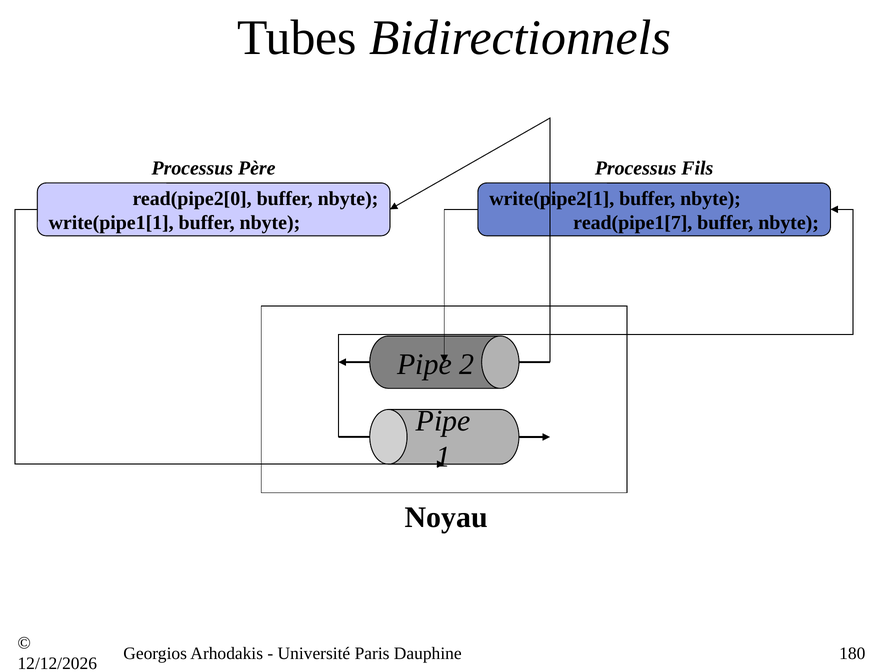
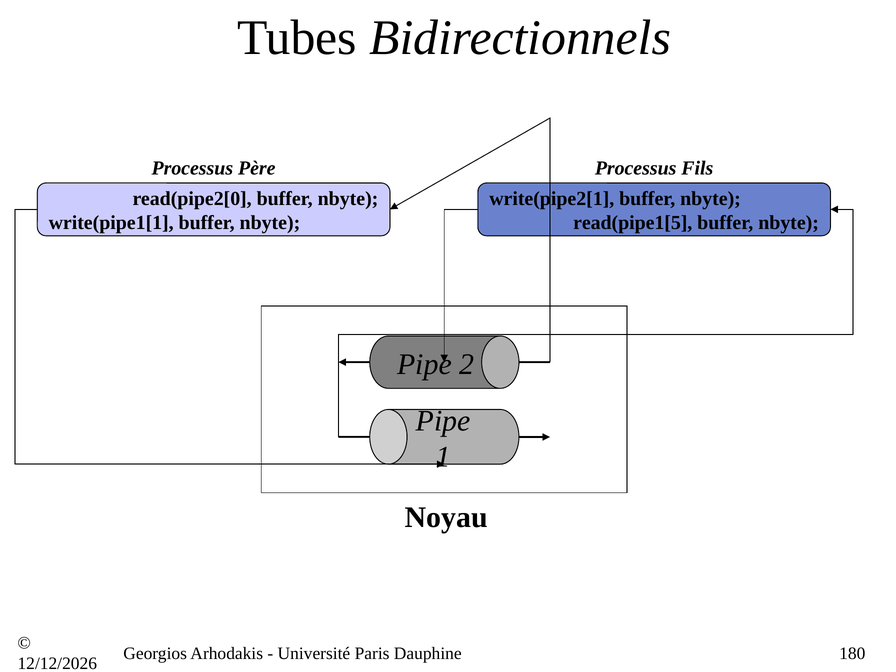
read(pipe1[7: read(pipe1[7 -> read(pipe1[5
